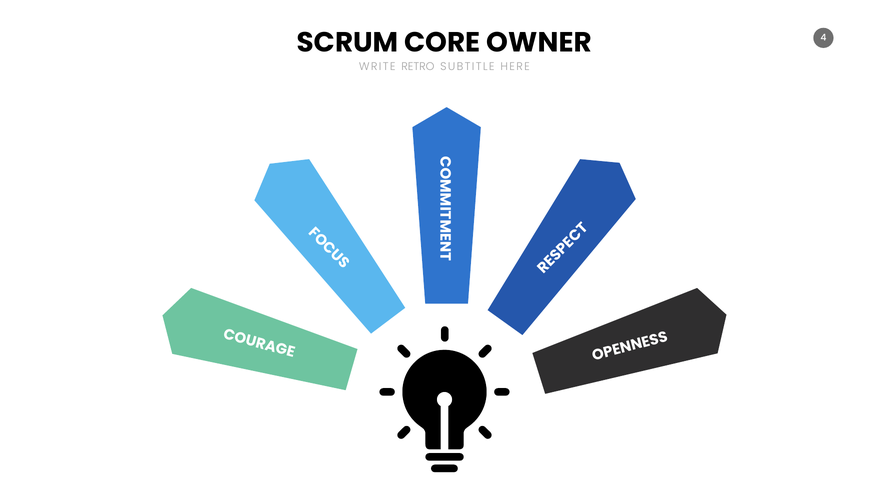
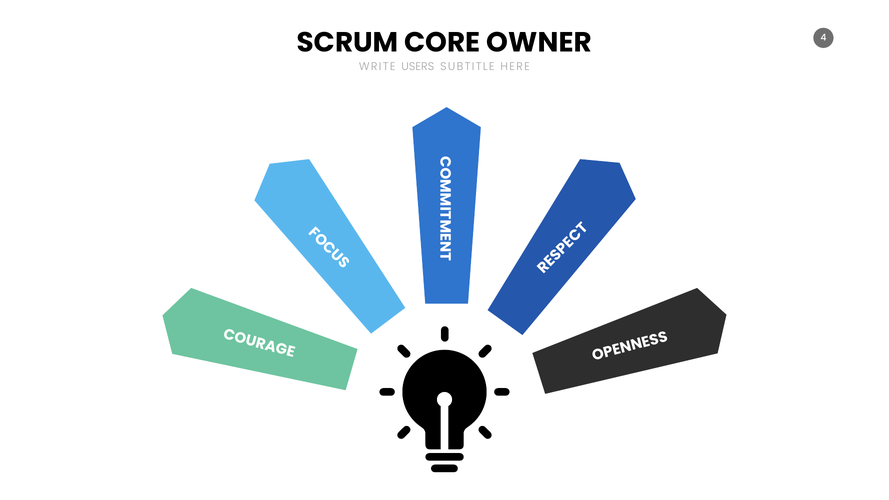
RETRO: RETRO -> USERS
